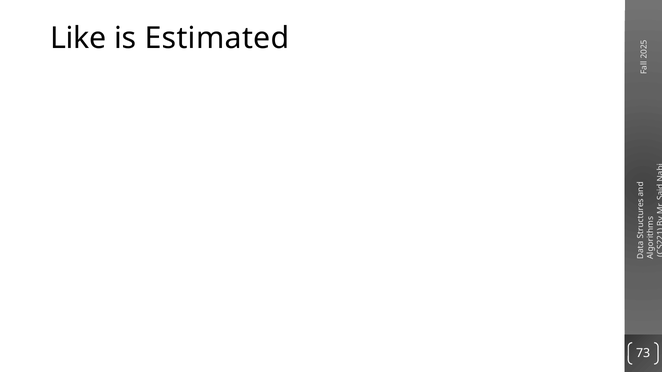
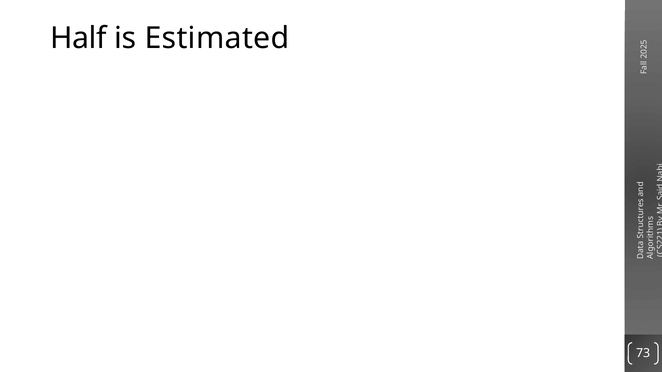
Like: Like -> Half
